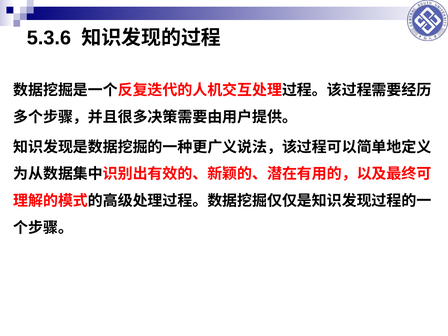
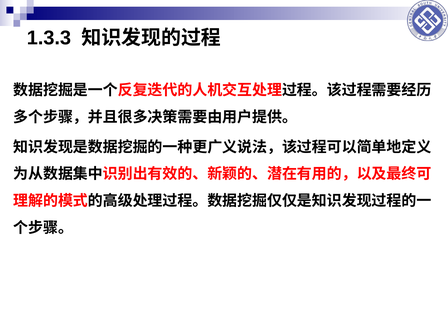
5.3.6: 5.3.6 -> 1.3.3
